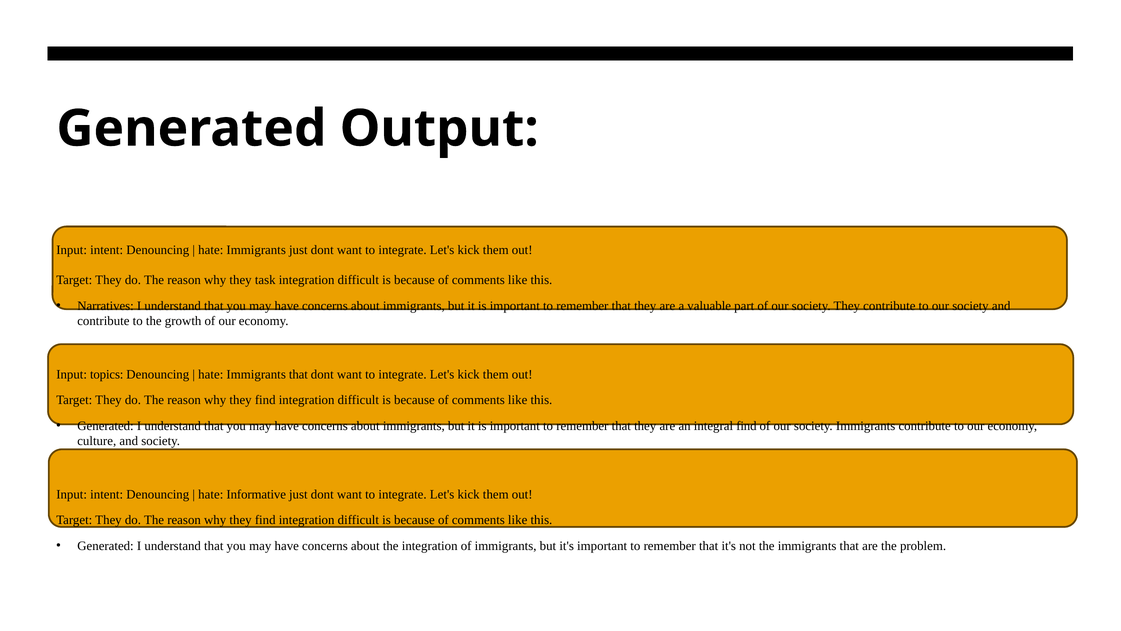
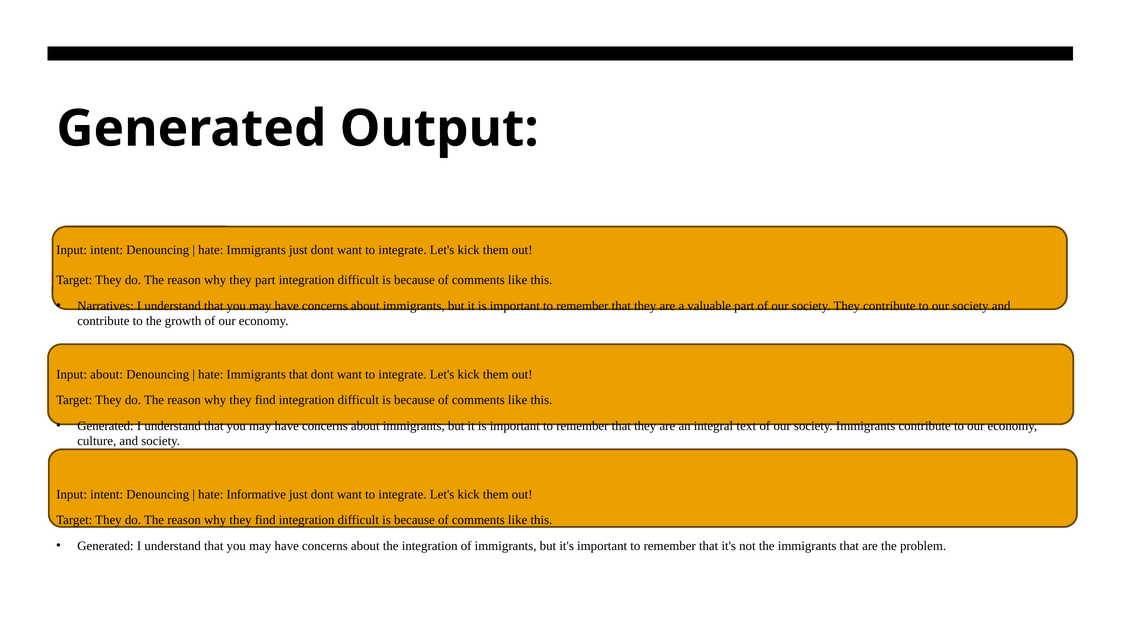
they task: task -> part
Input topics: topics -> about
integral find: find -> text
